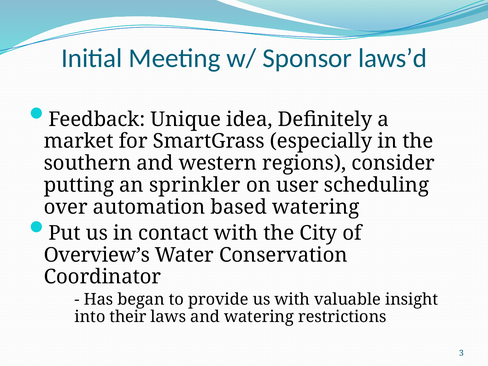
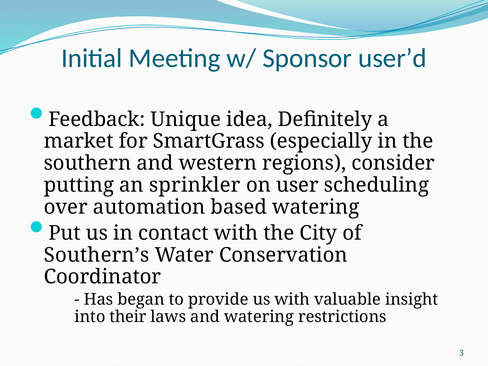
laws’d: laws’d -> user’d
Overview’s: Overview’s -> Southern’s
